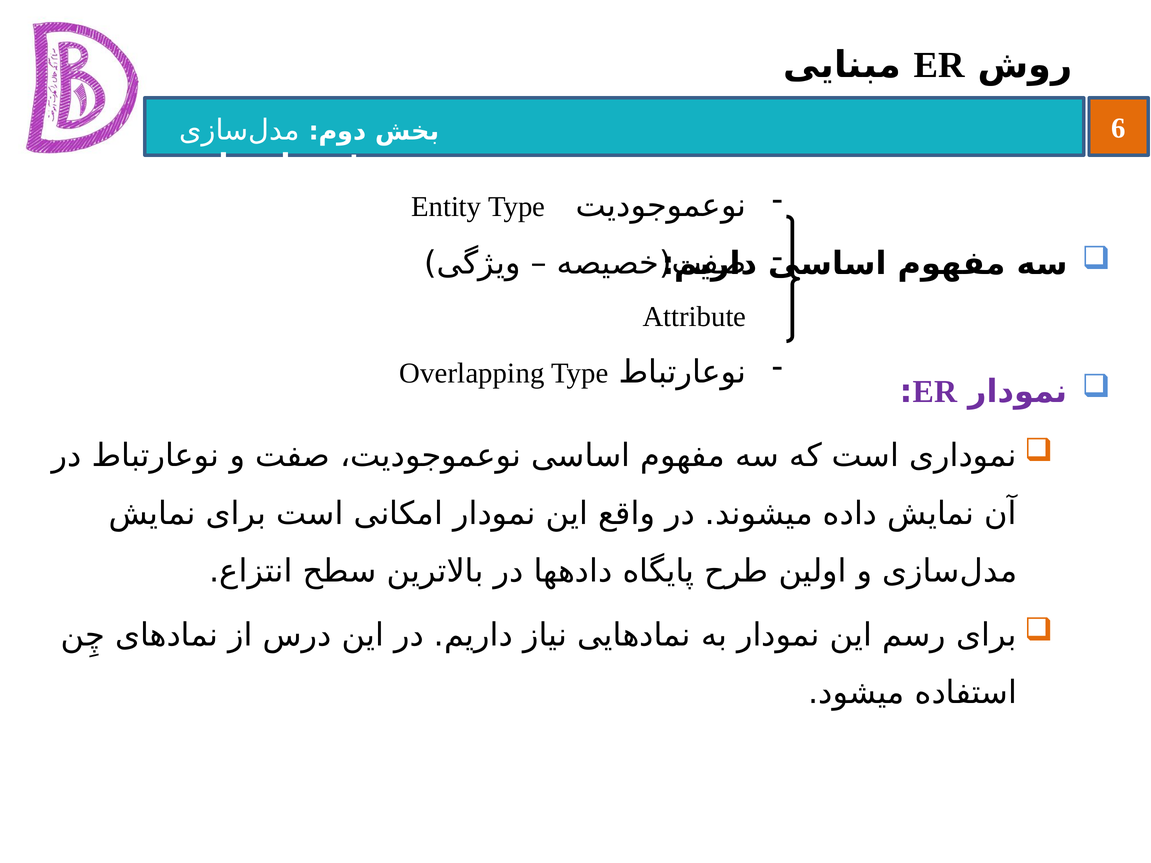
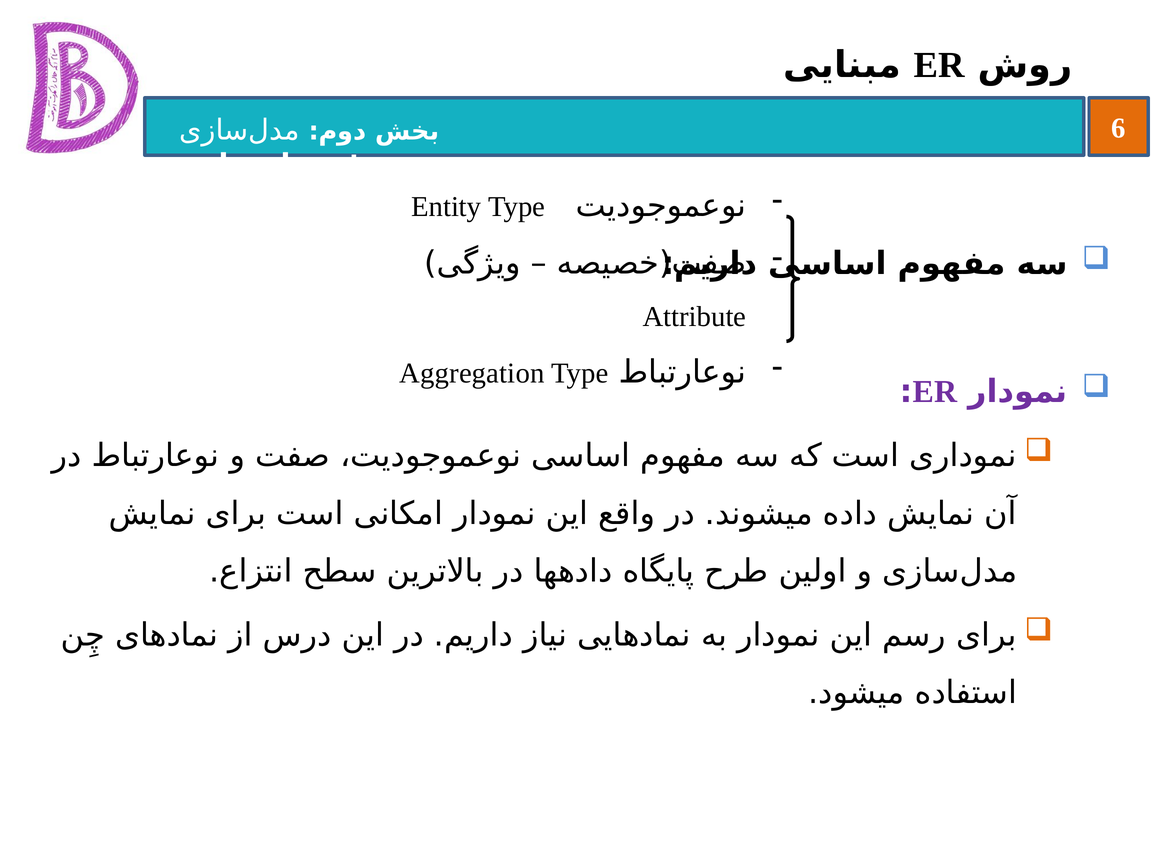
Overlapping: Overlapping -> Aggregation
